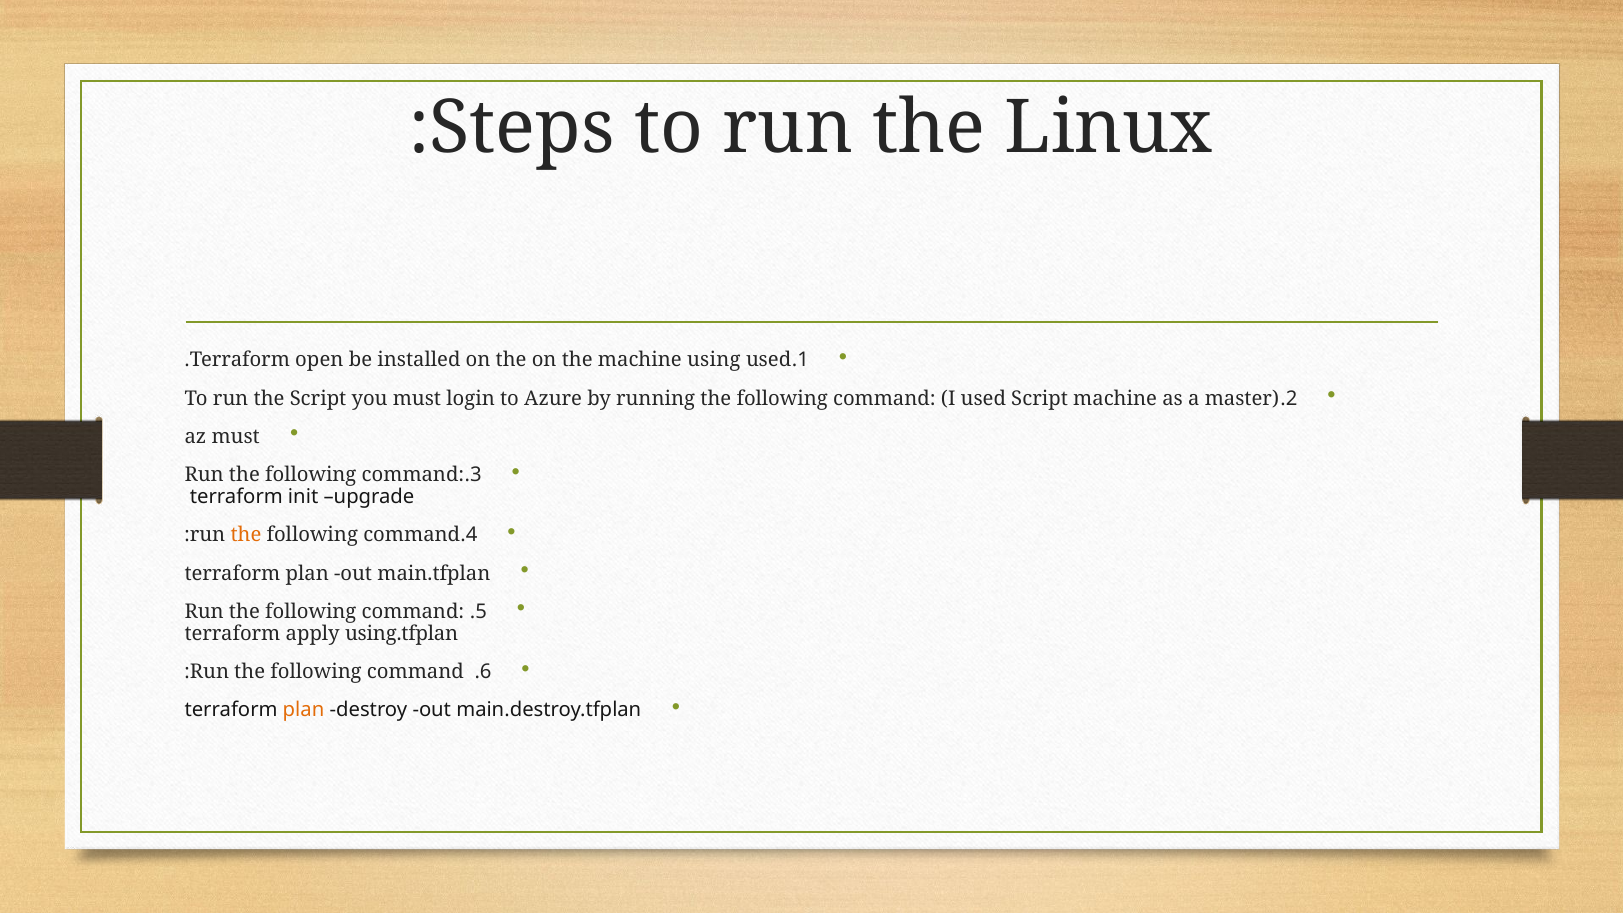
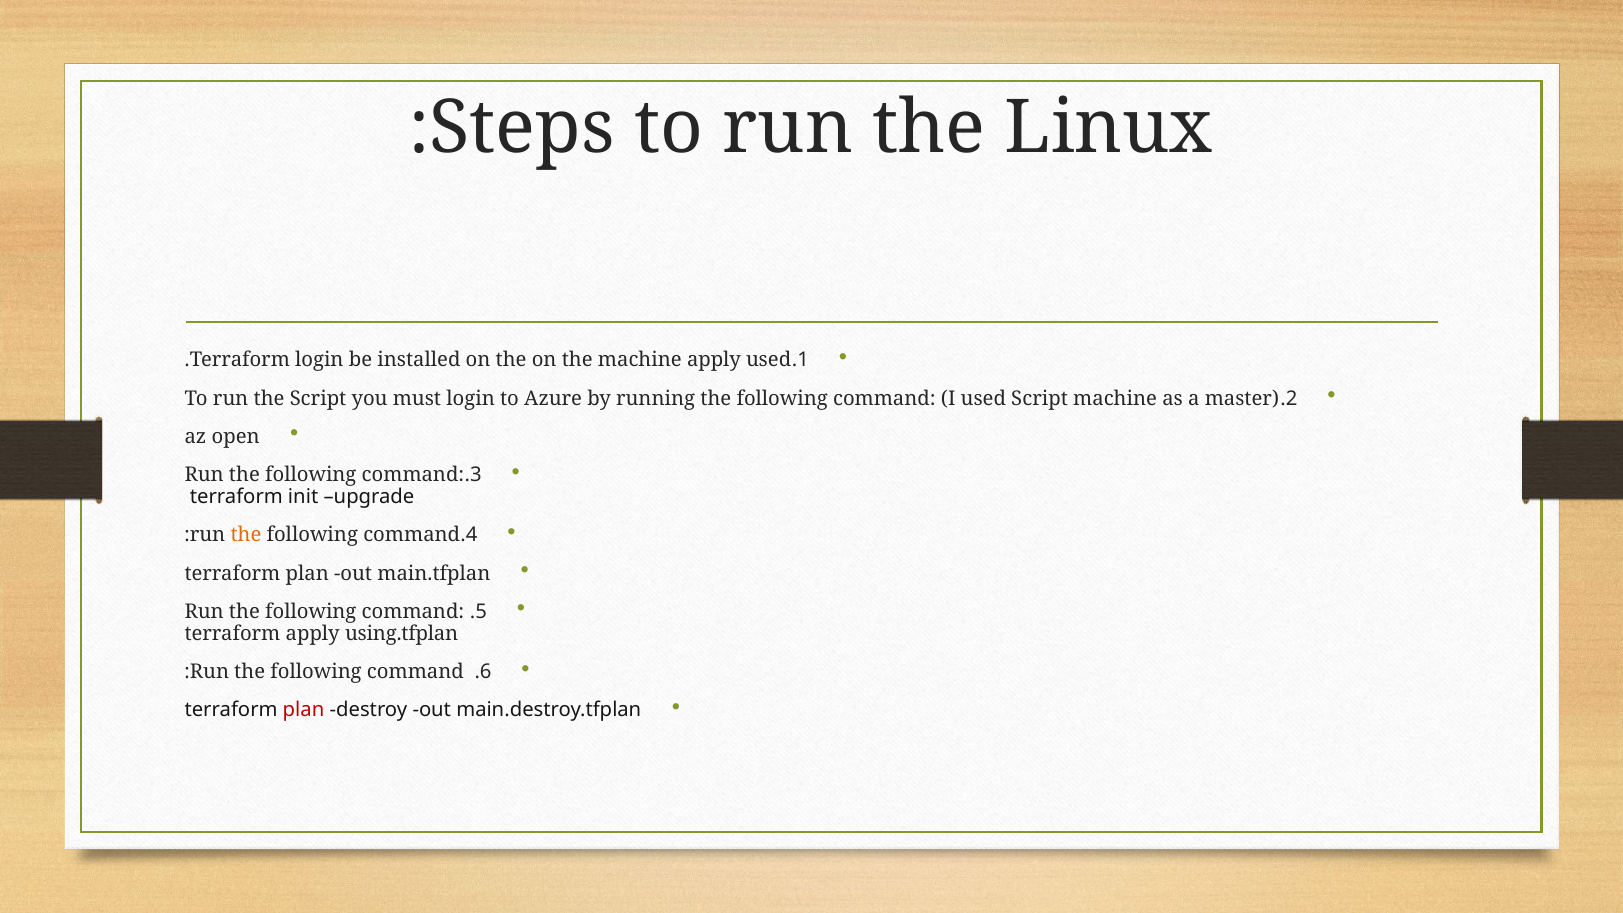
Terraform open: open -> login
machine using: using -> apply
az must: must -> open
plan at (304, 710) colour: orange -> red
